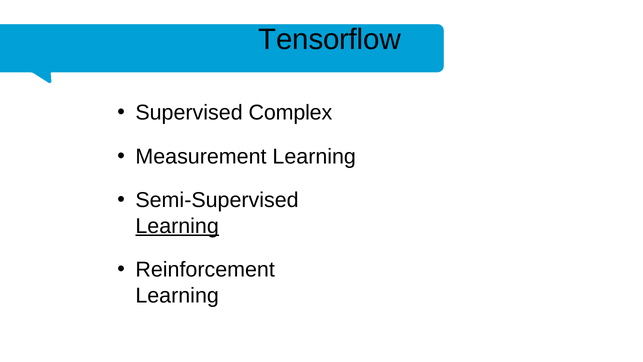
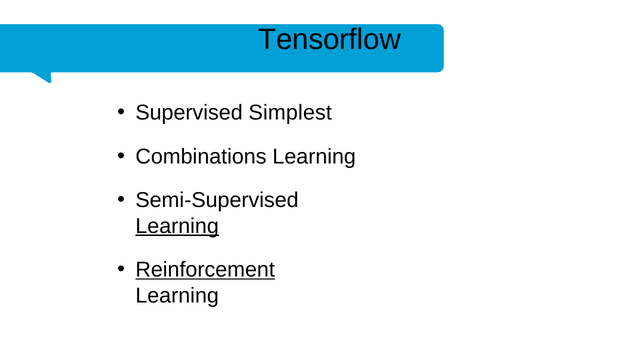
Complex: Complex -> Simplest
Measurement: Measurement -> Combinations
Reinforcement underline: none -> present
